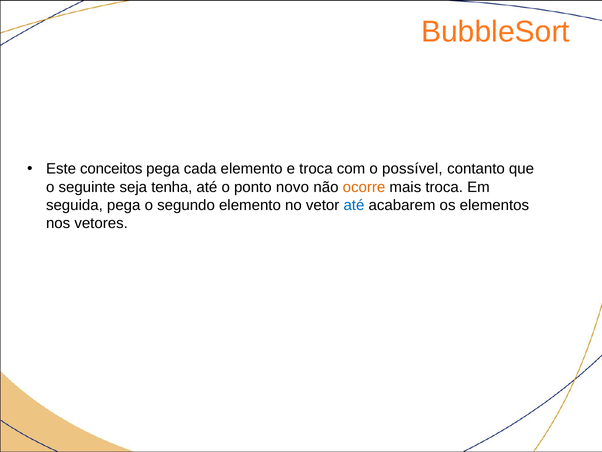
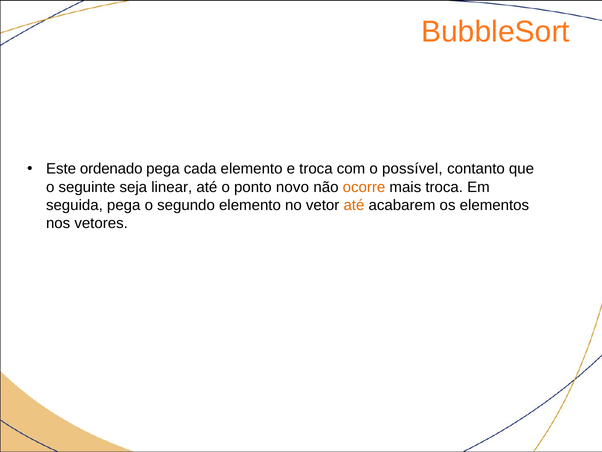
conceitos: conceitos -> ordenado
tenha: tenha -> linear
até at (354, 205) colour: blue -> orange
